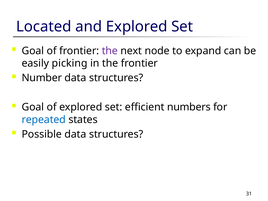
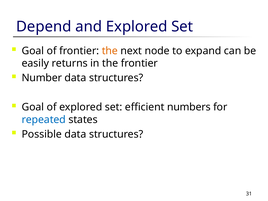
Located: Located -> Depend
the at (110, 51) colour: purple -> orange
picking: picking -> returns
